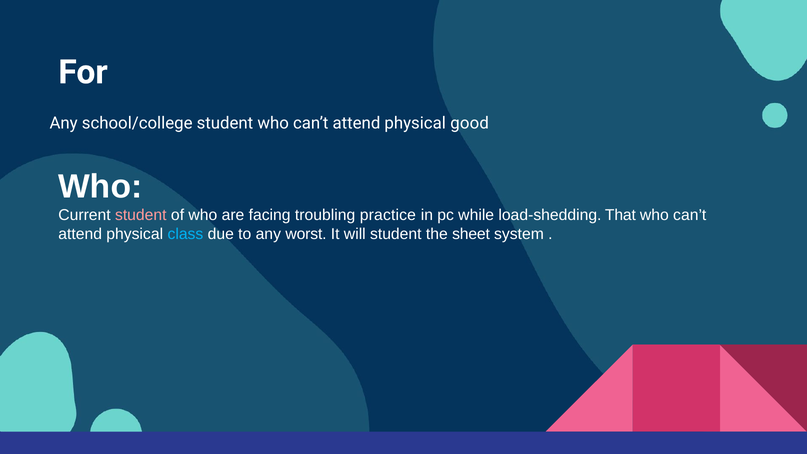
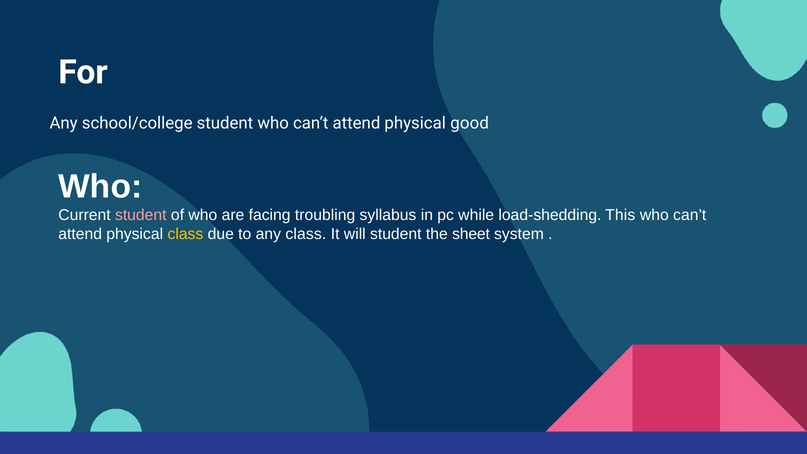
practice: practice -> syllabus
That: That -> This
class at (185, 234) colour: light blue -> yellow
any worst: worst -> class
